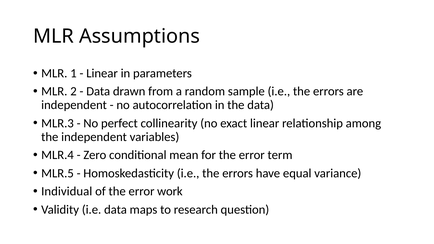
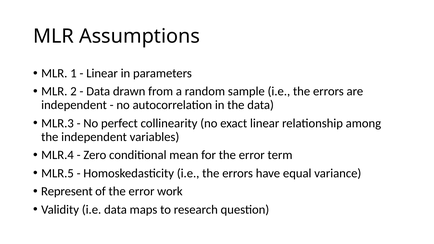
Individual: Individual -> Represent
